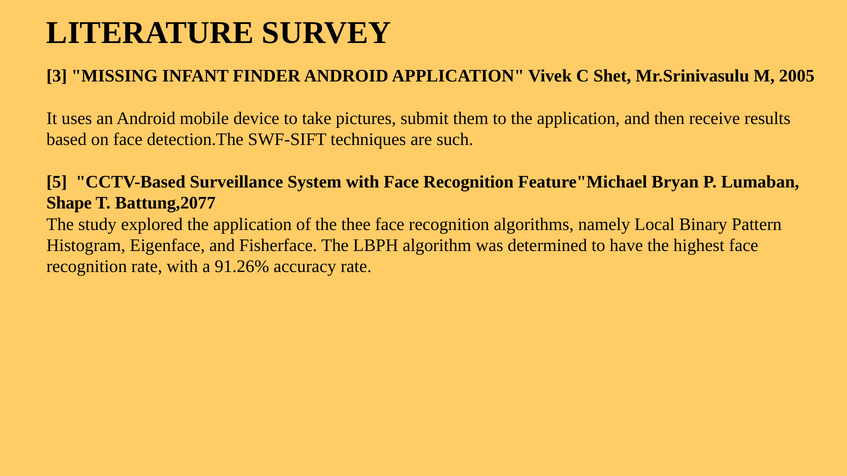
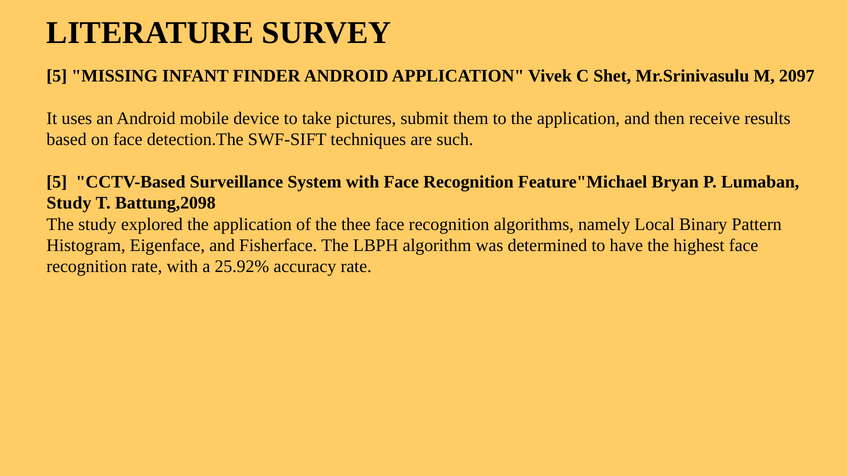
3 at (57, 76): 3 -> 5
2005: 2005 -> 2097
Shape at (69, 203): Shape -> Study
Battung,2077: Battung,2077 -> Battung,2098
91.26%: 91.26% -> 25.92%
